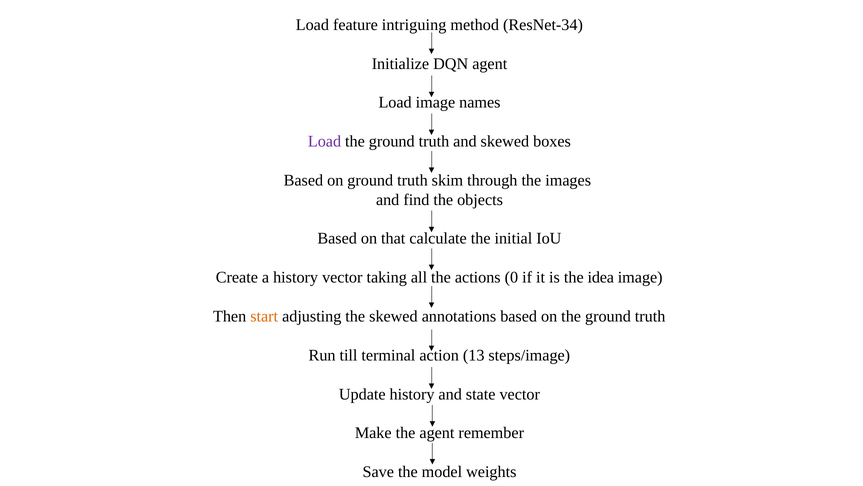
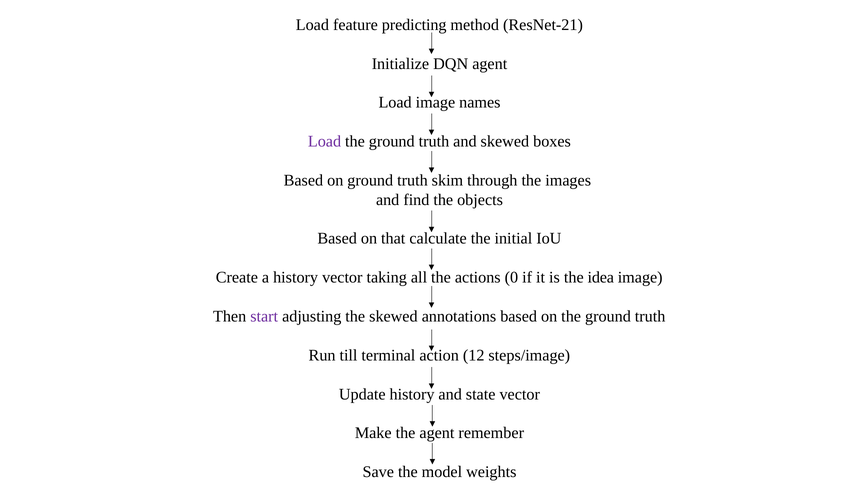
intriguing: intriguing -> predicting
ResNet-34: ResNet-34 -> ResNet-21
start colour: orange -> purple
13: 13 -> 12
